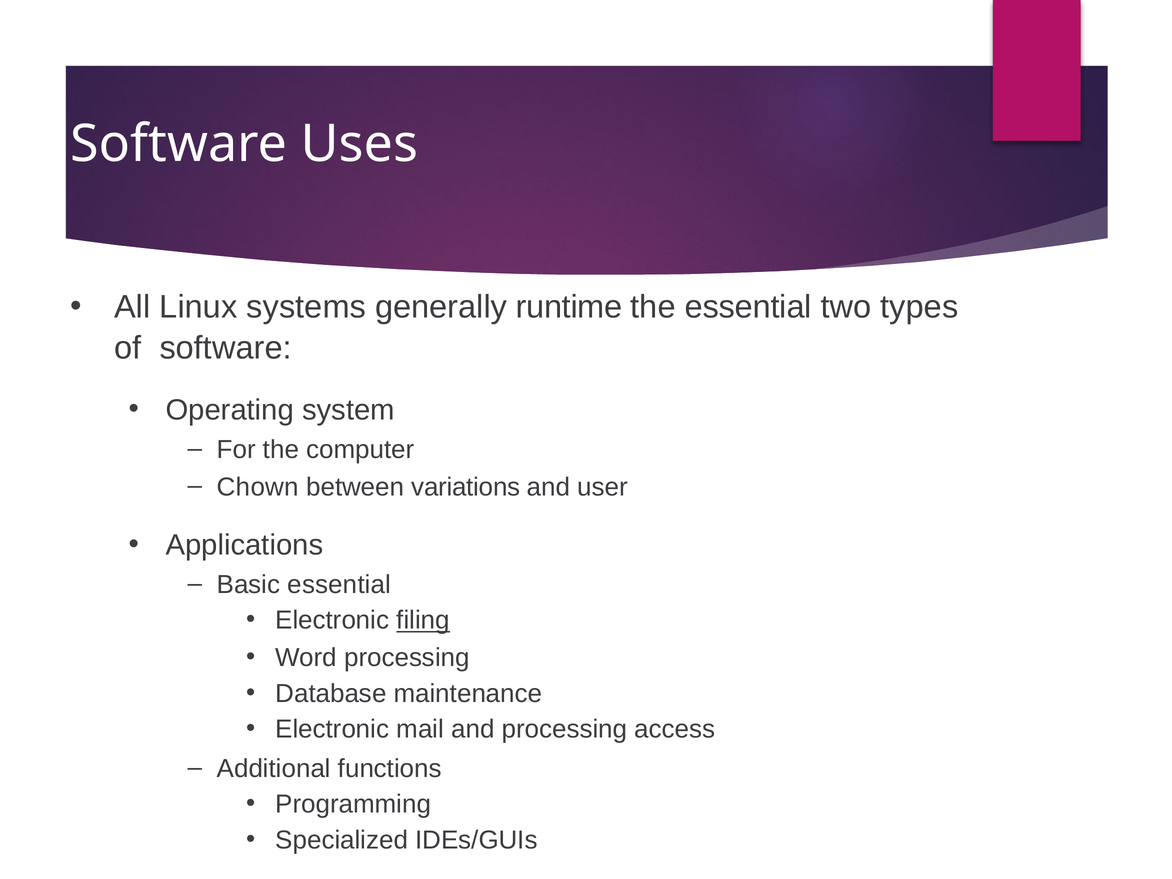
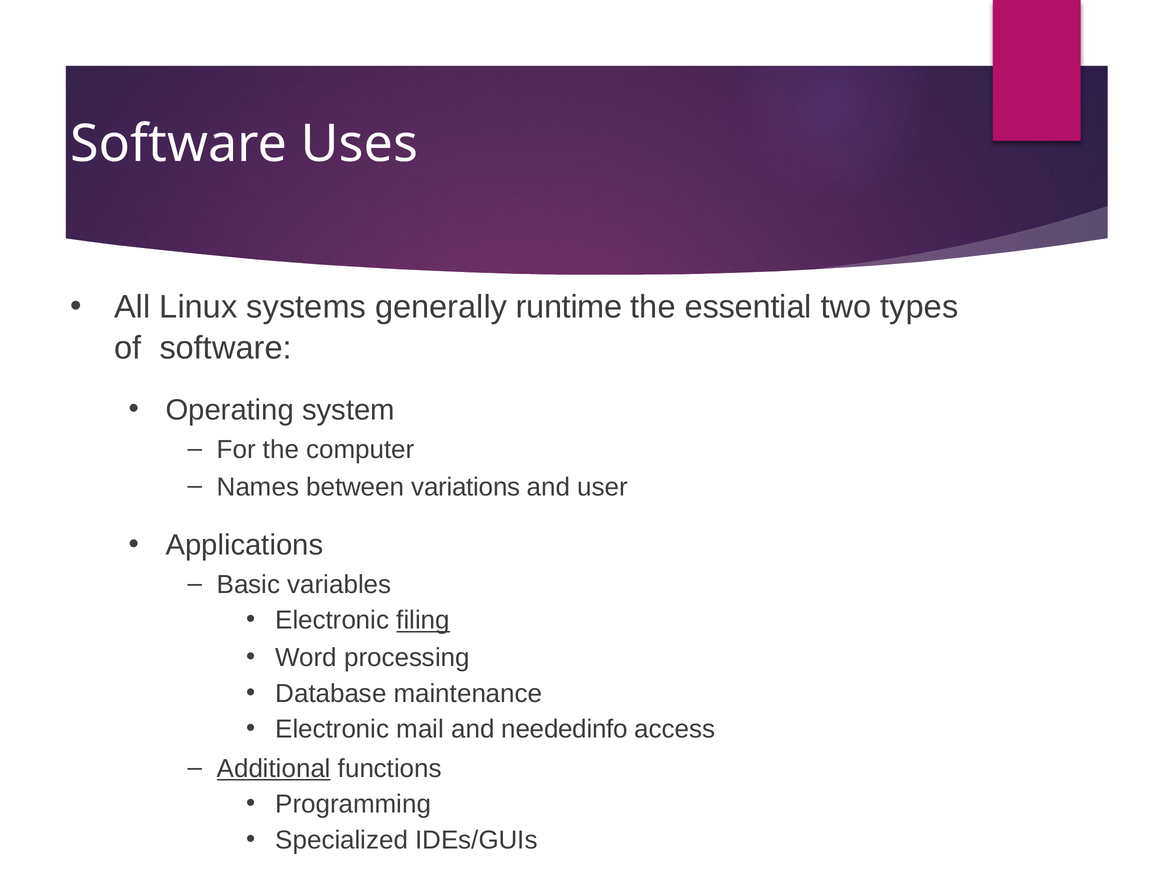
Chown: Chown -> Names
Basic essential: essential -> variables
and processing: processing -> neededinfo
Additional underline: none -> present
